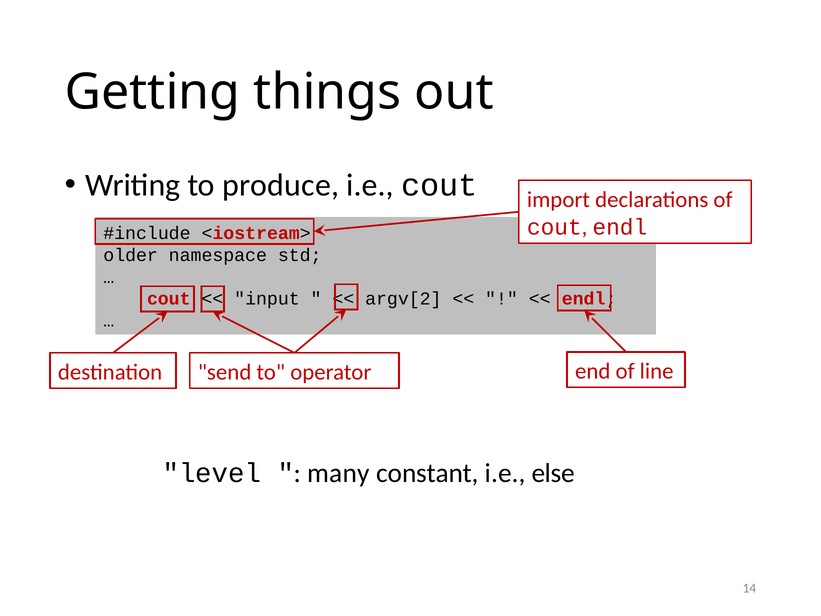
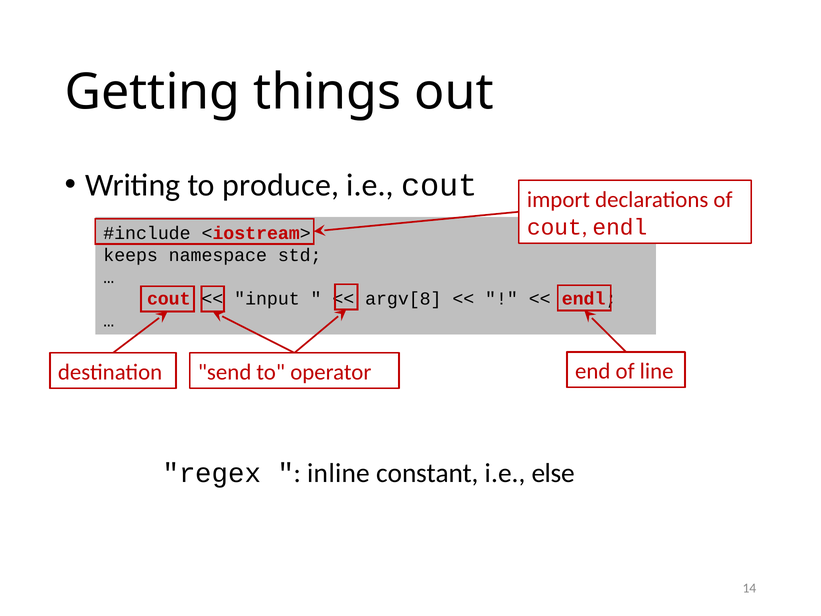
older: older -> keeps
argv[2: argv[2 -> argv[8
level: level -> regex
many: many -> inline
